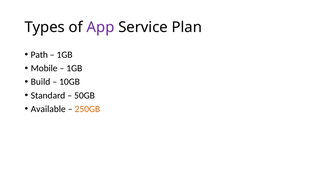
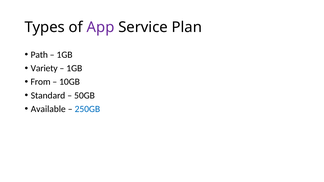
Mobile: Mobile -> Variety
Build: Build -> From
250GB colour: orange -> blue
